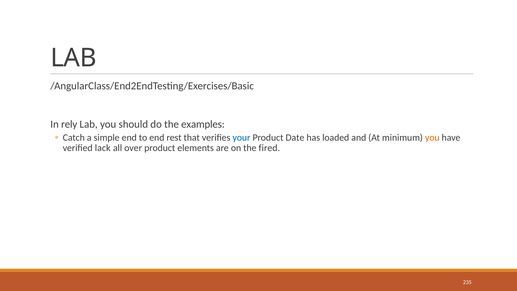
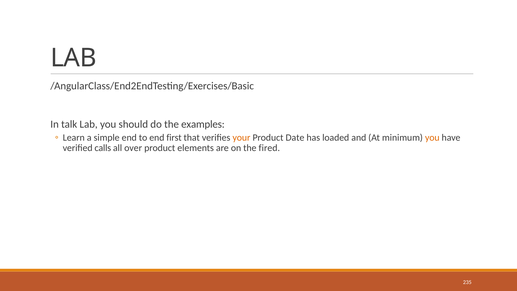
rely: rely -> talk
Catch: Catch -> Learn
rest: rest -> first
your colour: blue -> orange
lack: lack -> calls
